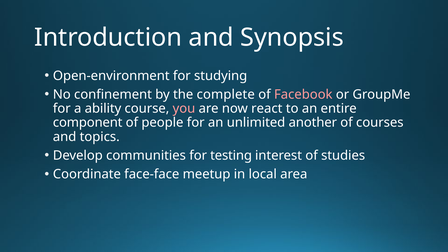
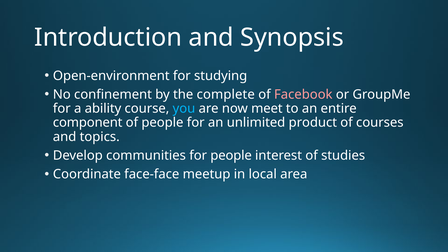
you colour: pink -> light blue
react: react -> meet
another: another -> product
for testing: testing -> people
